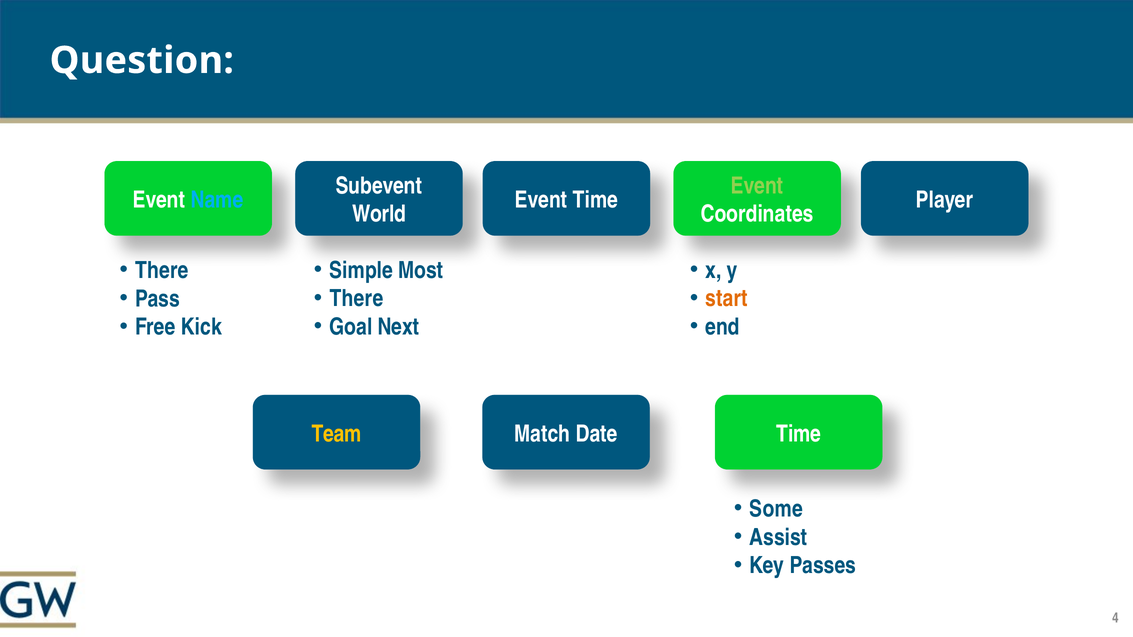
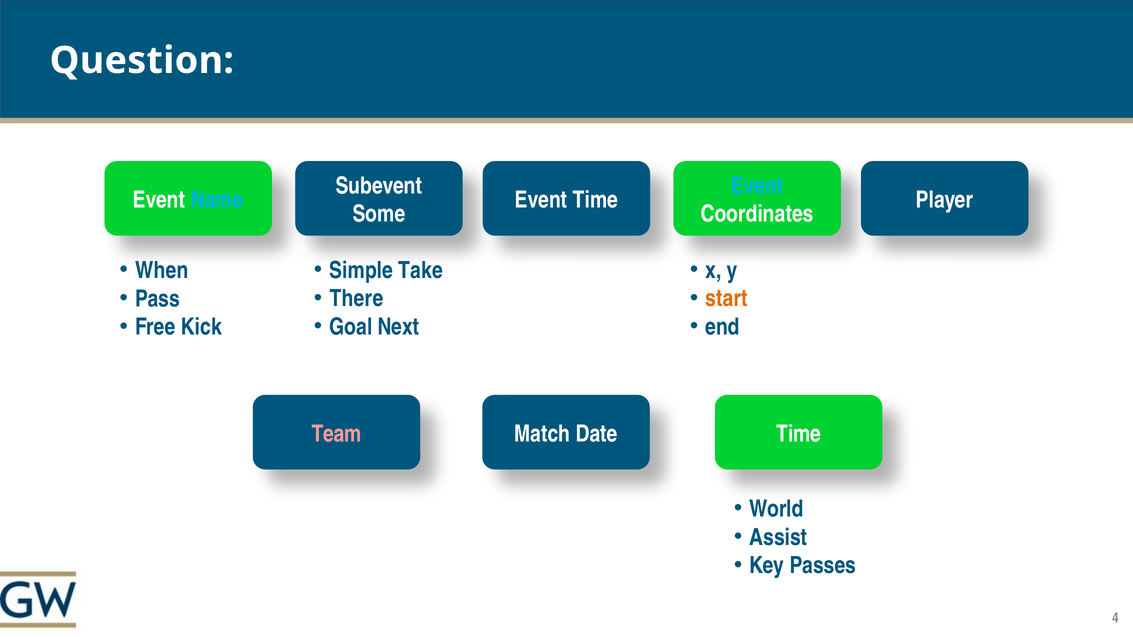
Event at (757, 186) colour: light green -> light blue
World: World -> Some
There at (162, 271): There -> When
Most: Most -> Take
Team colour: yellow -> pink
Some: Some -> World
